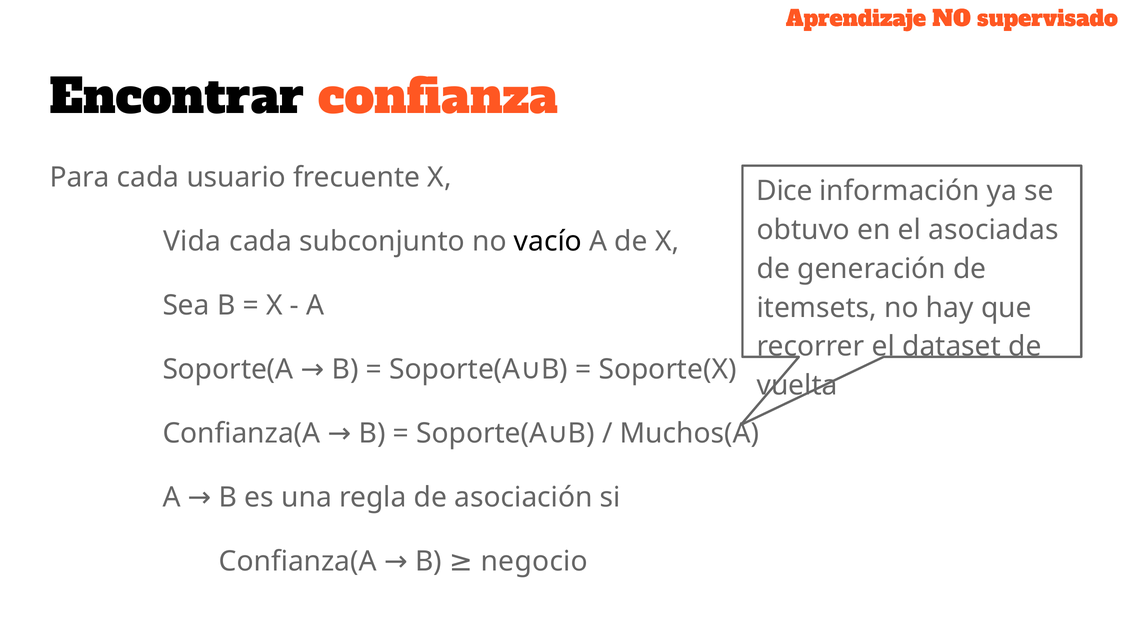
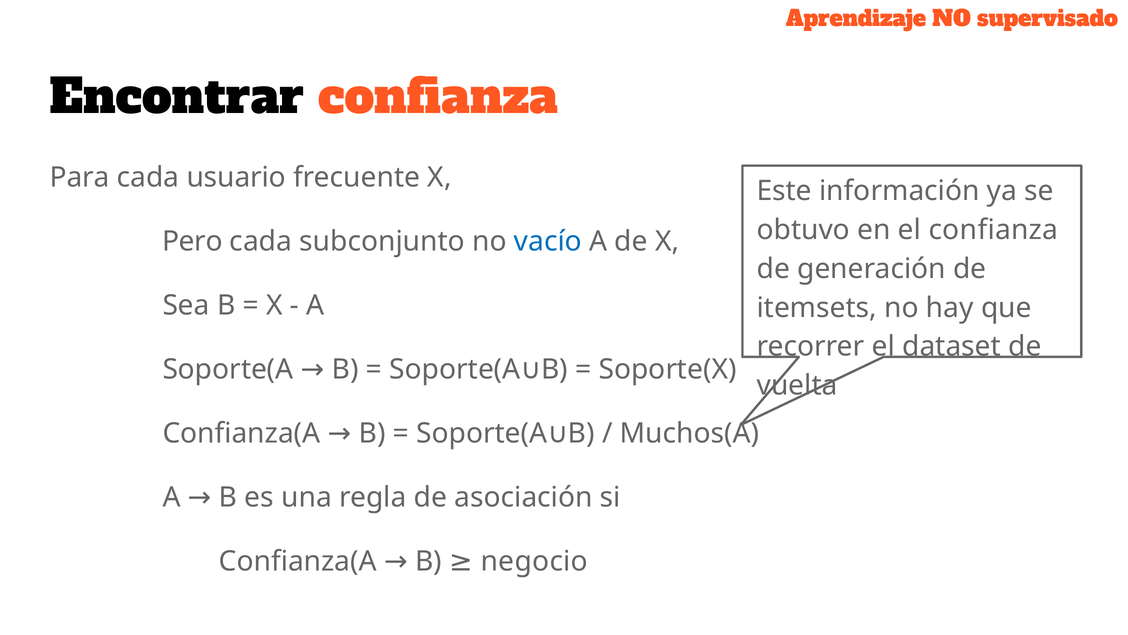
Dice: Dice -> Este
el asociadas: asociadas -> confianza
Vida: Vida -> Pero
vacío colour: black -> blue
